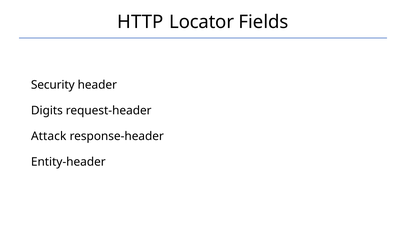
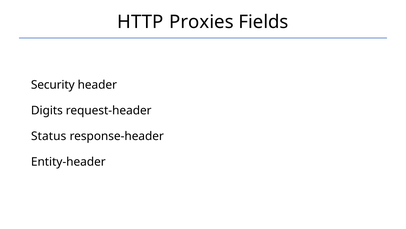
Locator: Locator -> Proxies
Attack: Attack -> Status
